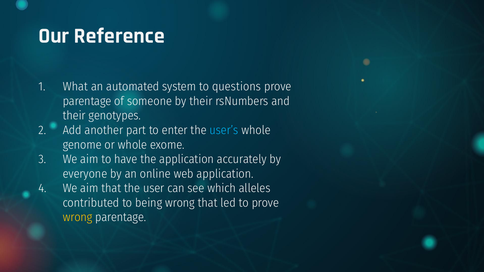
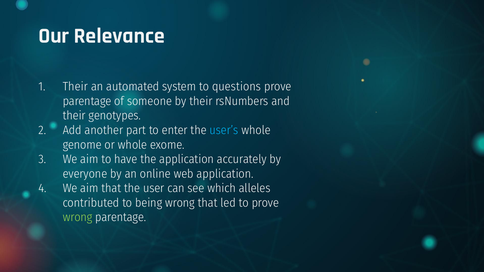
Reference: Reference -> Relevance
What at (75, 87): What -> Their
wrong at (78, 217) colour: yellow -> light green
